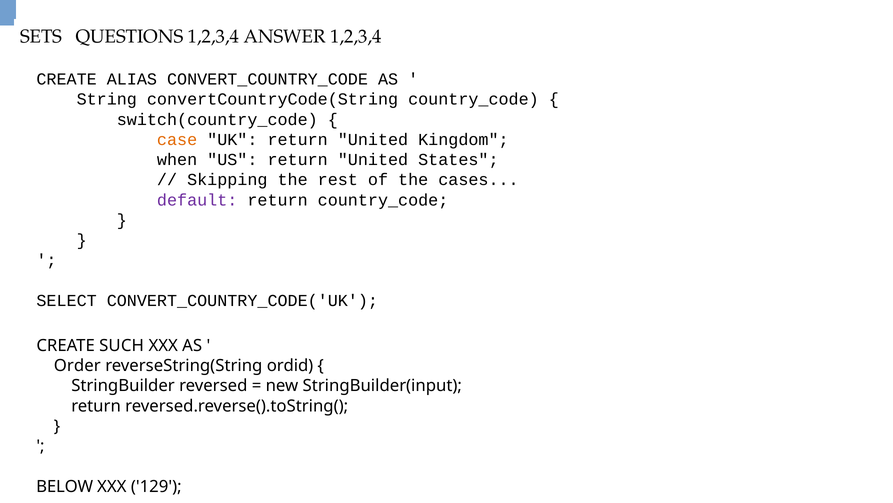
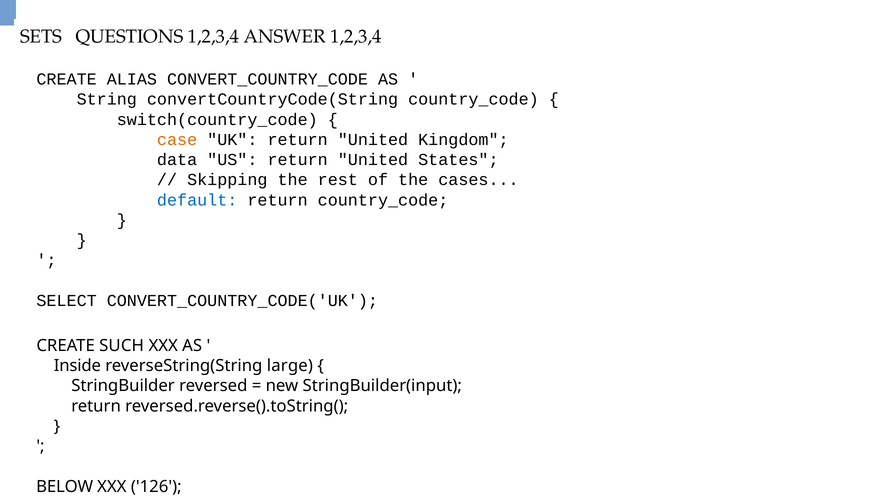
when: when -> data
default colour: purple -> blue
Order: Order -> Inside
ordid: ordid -> large
129: 129 -> 126
